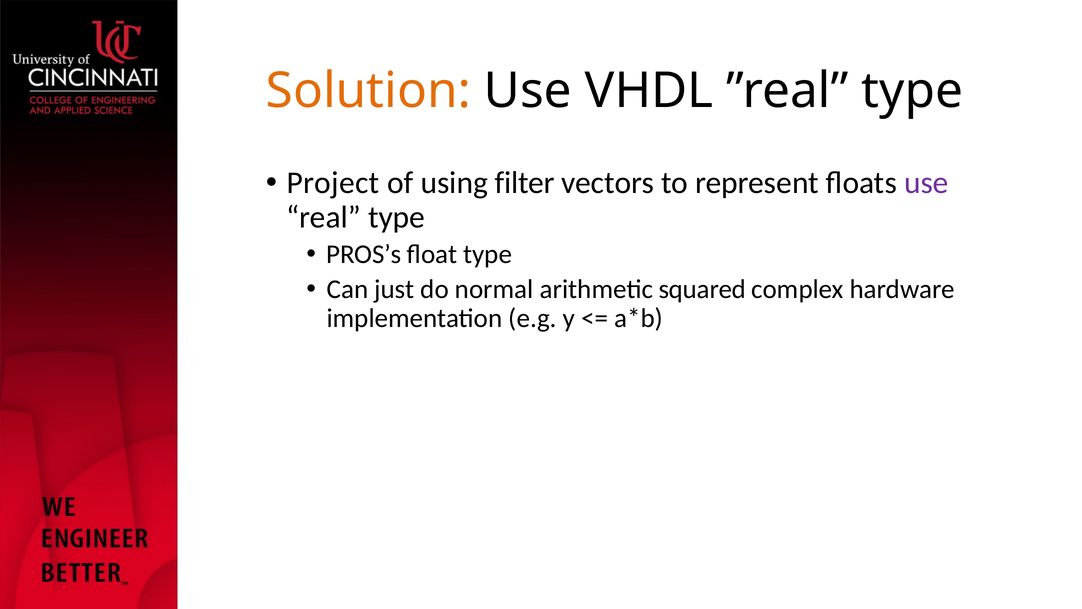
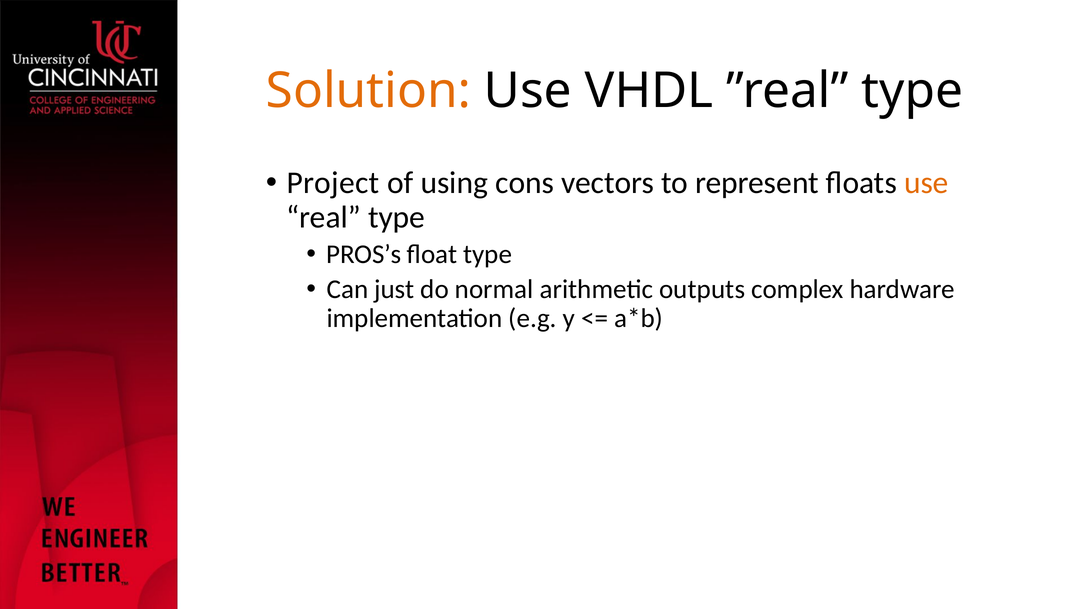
filter: filter -> cons
use at (926, 183) colour: purple -> orange
squared: squared -> outputs
